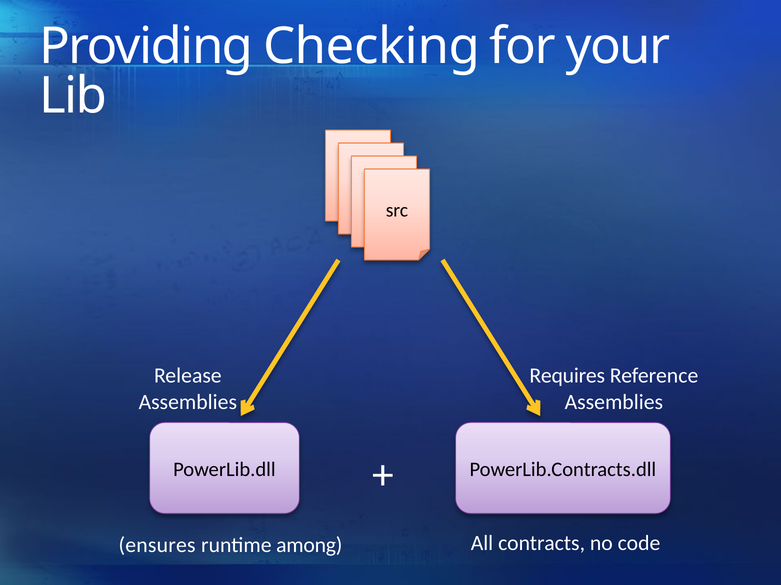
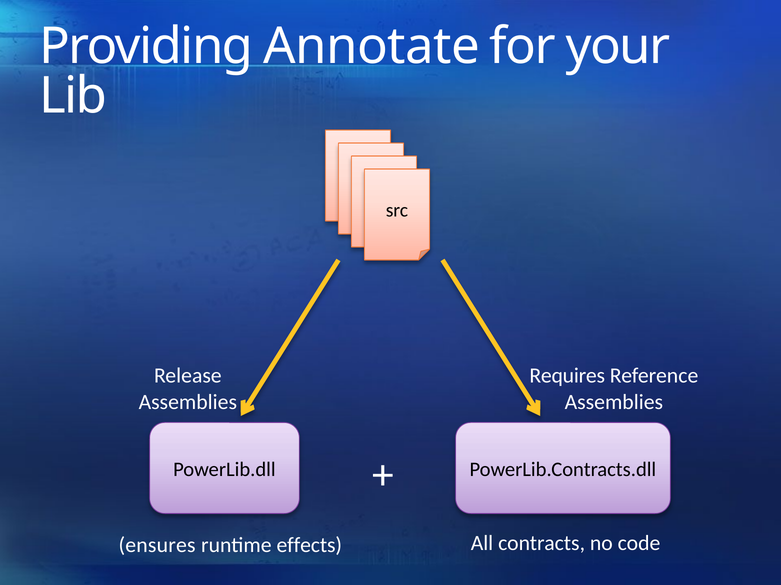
Checking: Checking -> Annotate
among: among -> effects
